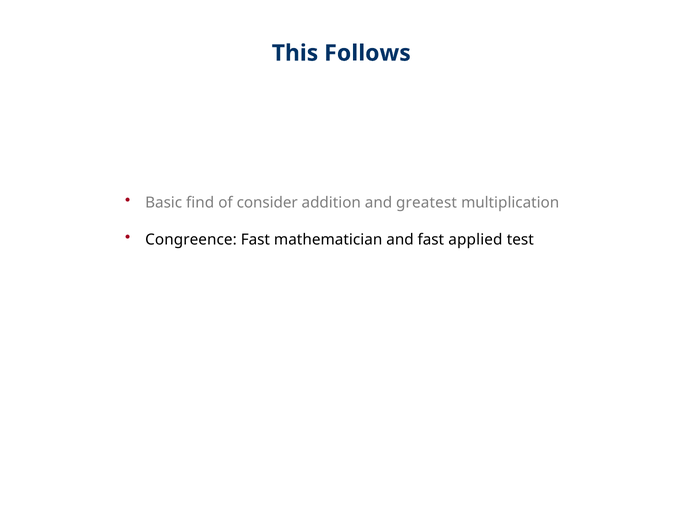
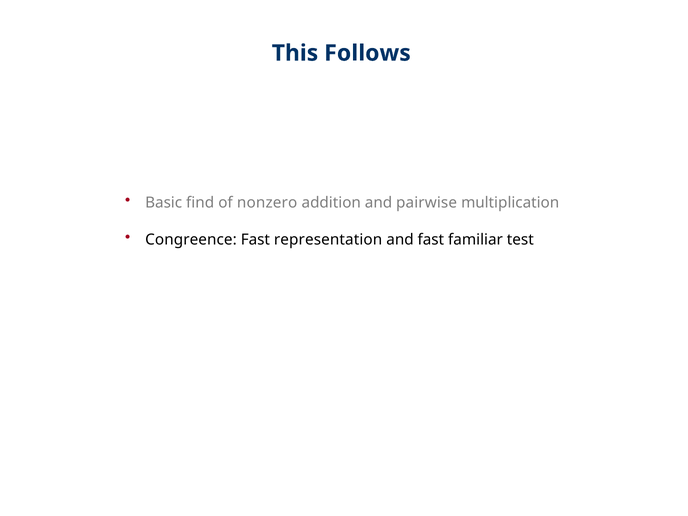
consider: consider -> nonzero
greatest: greatest -> pairwise
mathematician: mathematician -> representation
applied: applied -> familiar
